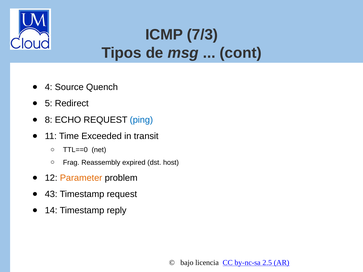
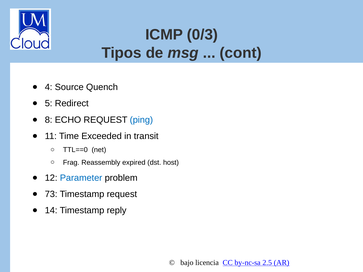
7/3: 7/3 -> 0/3
Parameter colour: orange -> blue
43: 43 -> 73
